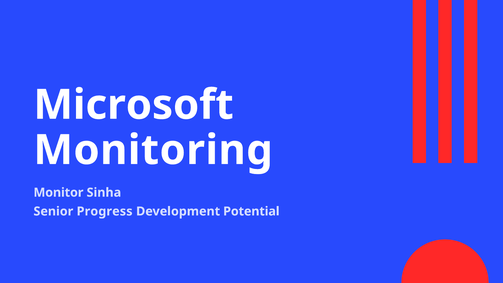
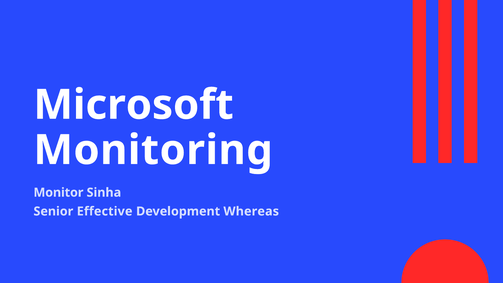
Progress: Progress -> Effective
Potential: Potential -> Whereas
